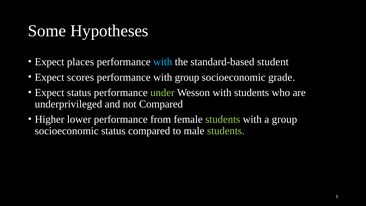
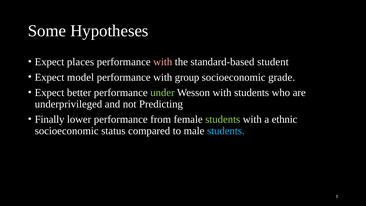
with at (163, 62) colour: light blue -> pink
scores: scores -> model
Expect status: status -> better
not Compared: Compared -> Predicting
Higher: Higher -> Finally
a group: group -> ethnic
students at (226, 131) colour: light green -> light blue
